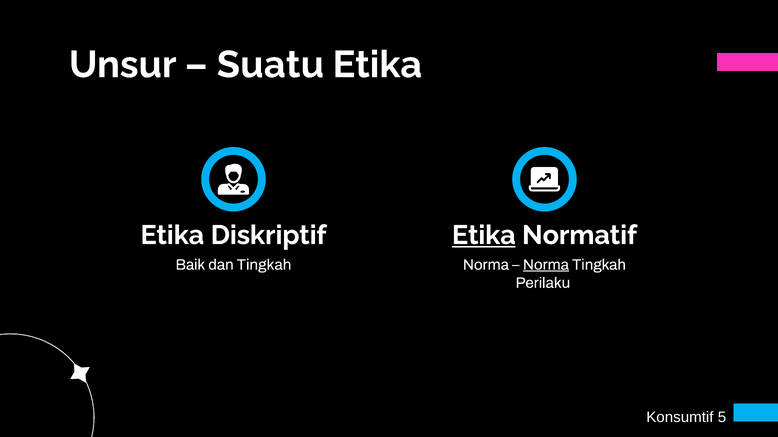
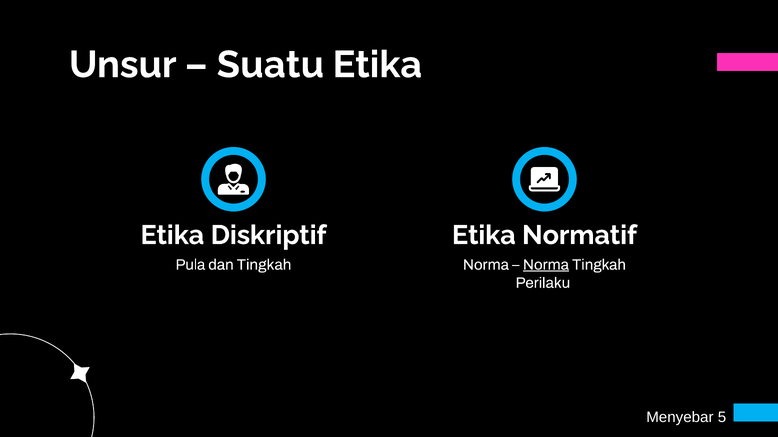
Etika at (484, 236) underline: present -> none
Baik: Baik -> Pula
Konsumtif: Konsumtif -> Menyebar
